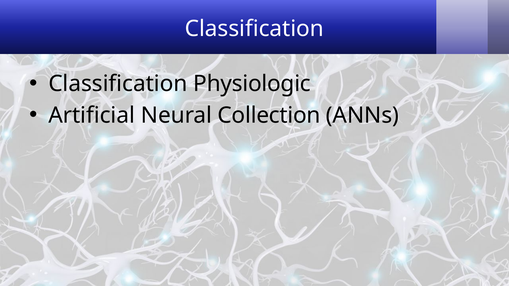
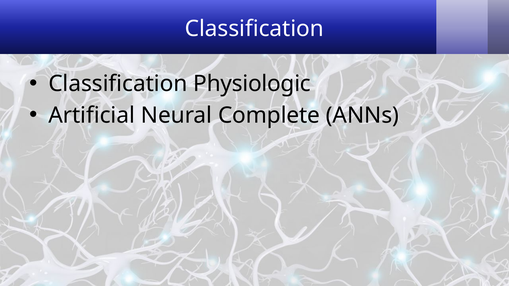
Collection: Collection -> Complete
